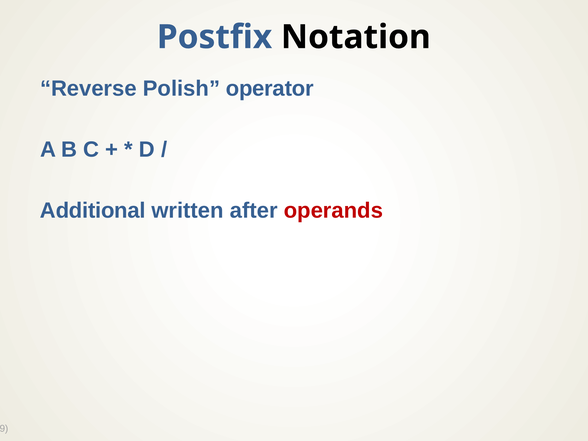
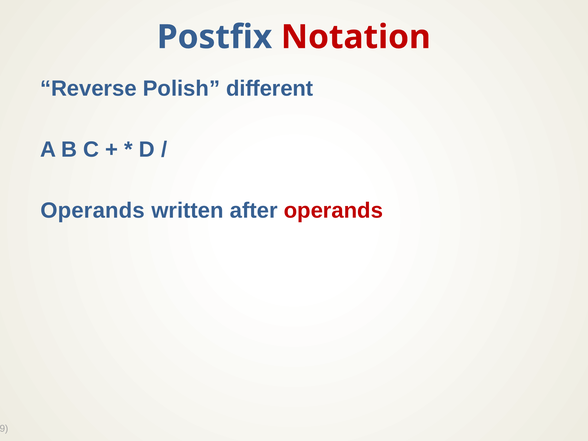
Notation colour: black -> red
operator: operator -> different
Additional at (93, 210): Additional -> Operands
